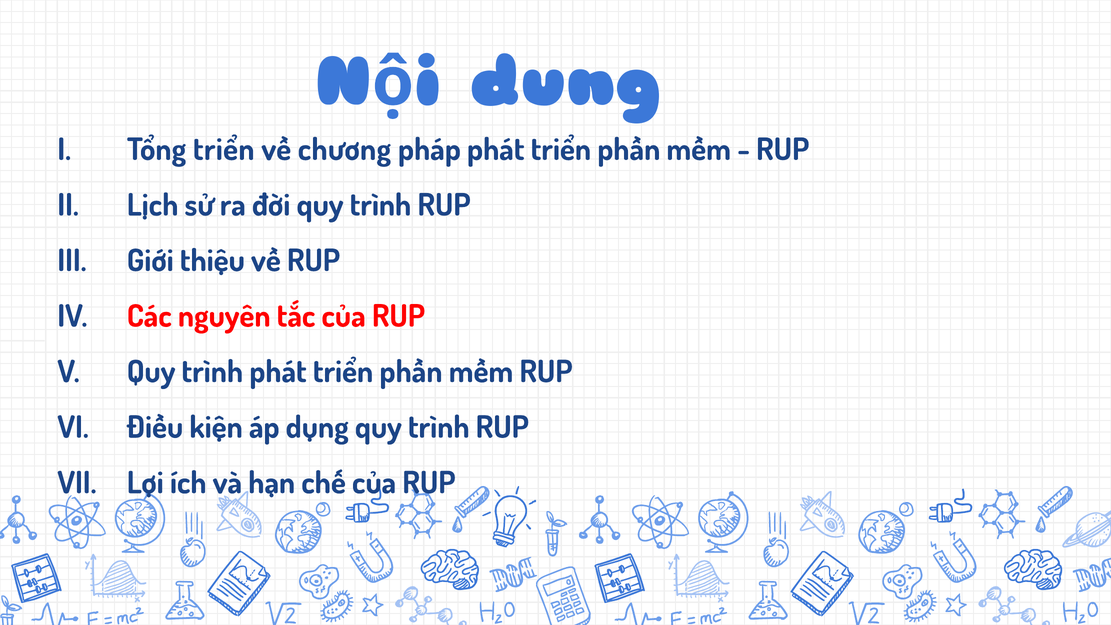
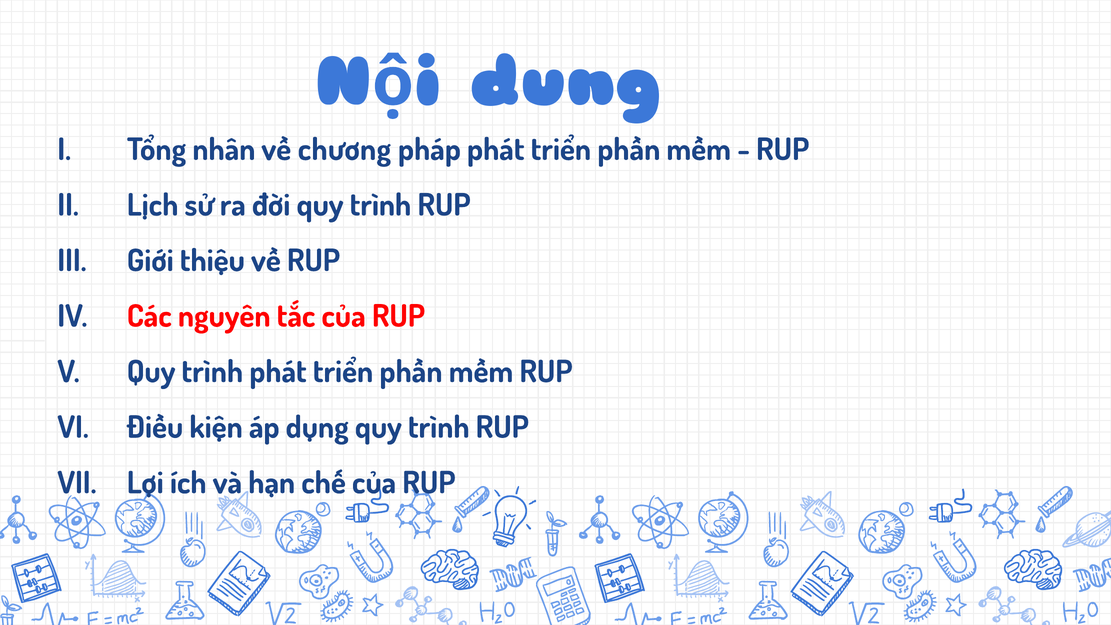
Tổng triển: triển -> nhân
